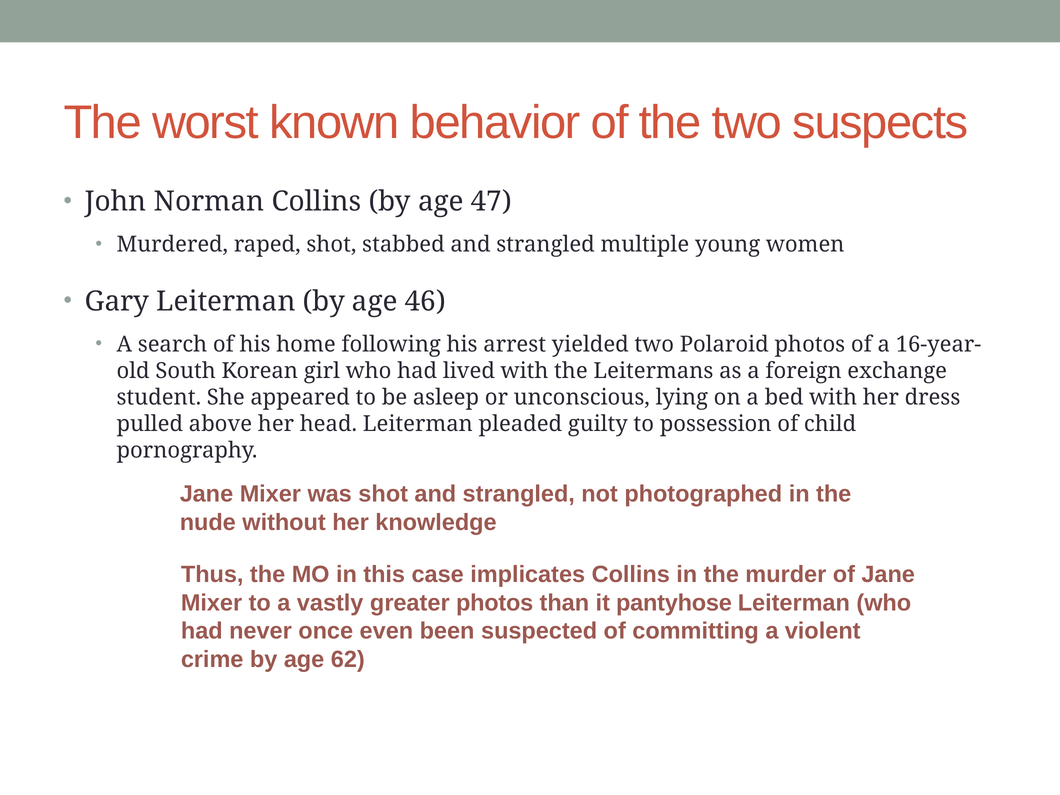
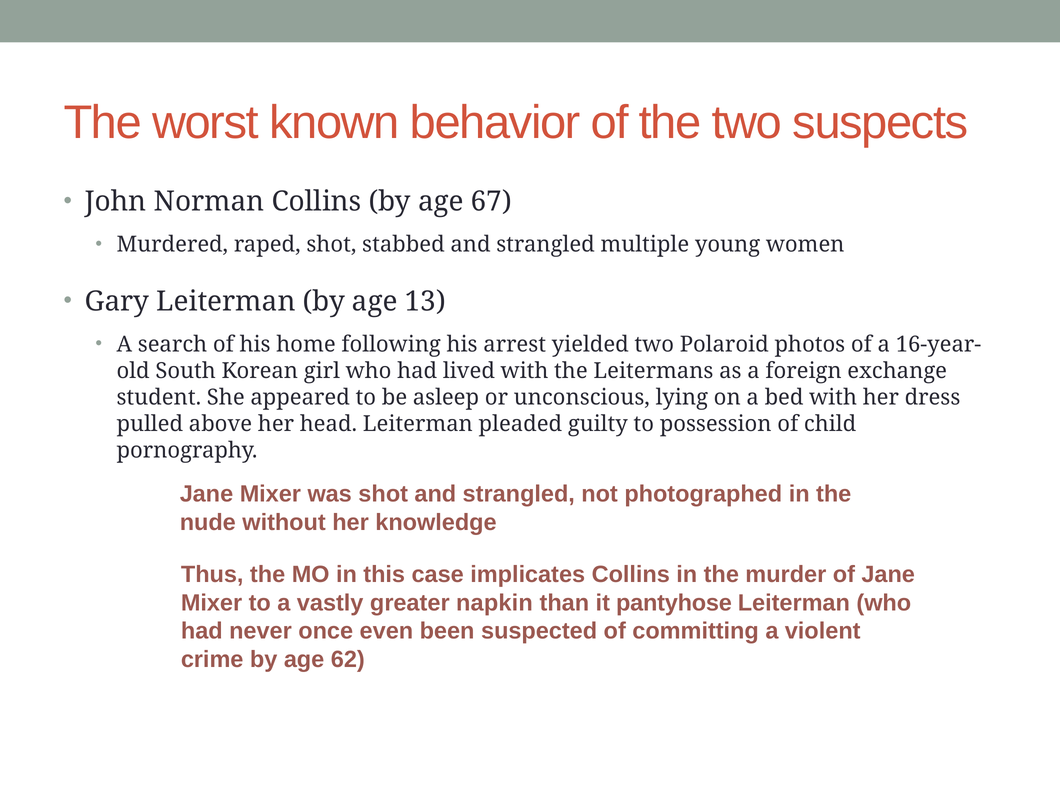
47: 47 -> 67
46: 46 -> 13
greater photos: photos -> napkin
